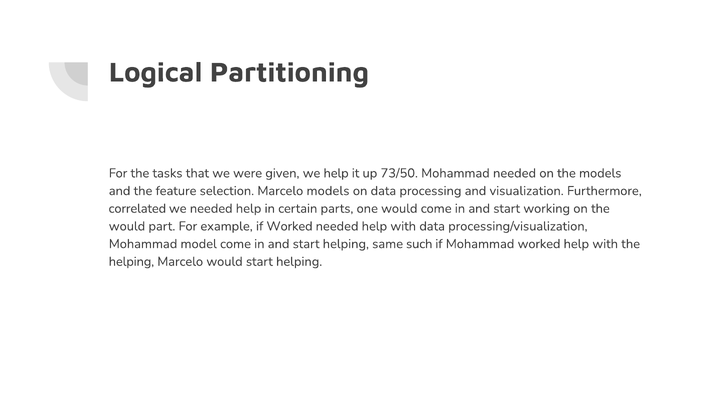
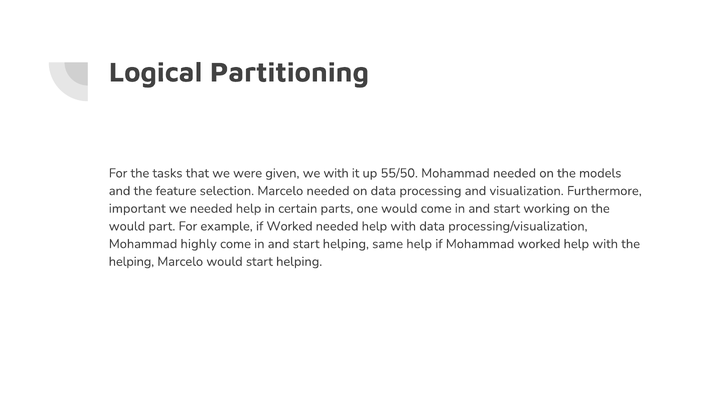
we help: help -> with
73/50: 73/50 -> 55/50
Marcelo models: models -> needed
correlated: correlated -> important
model: model -> highly
same such: such -> help
